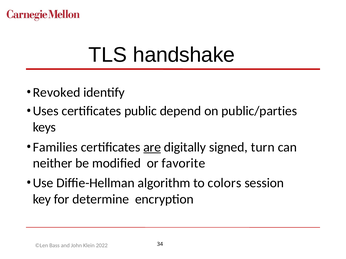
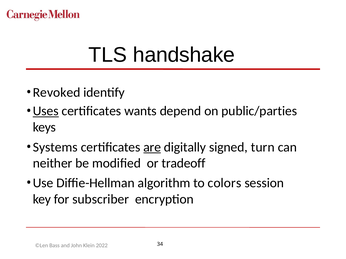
Uses underline: none -> present
public: public -> wants
Families: Families -> Systems
favorite: favorite -> tradeoff
determine: determine -> subscriber
